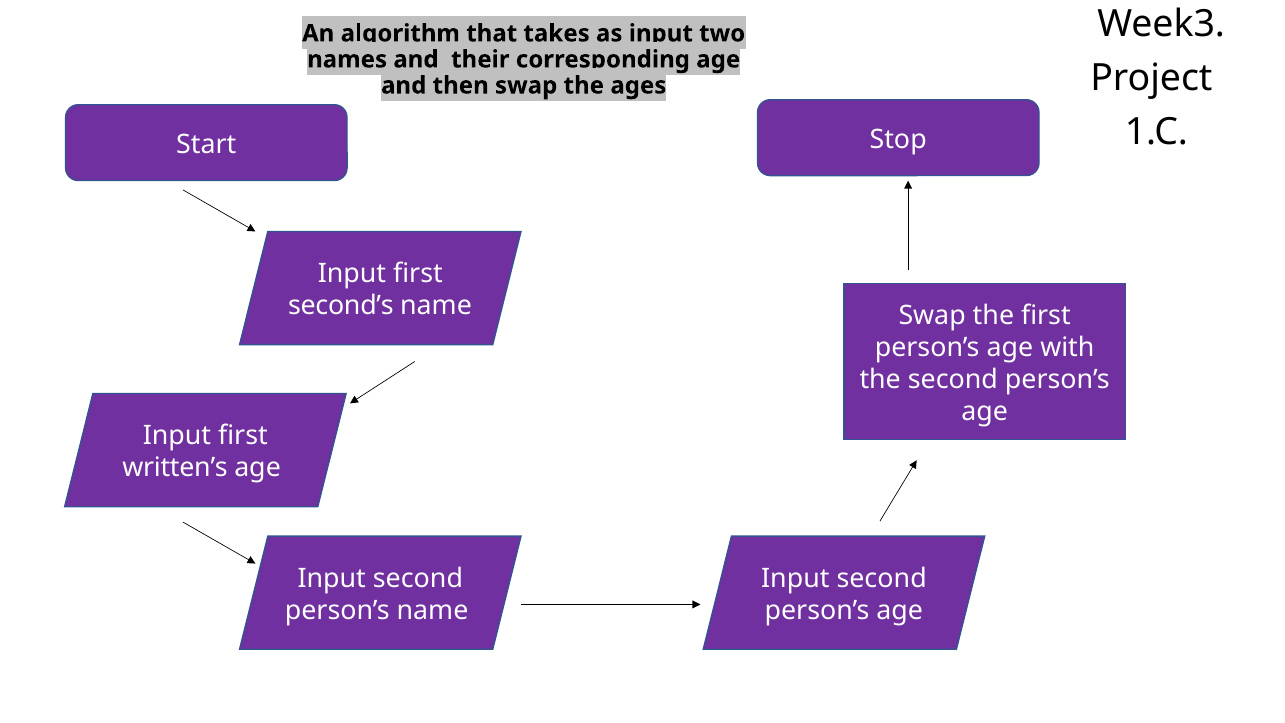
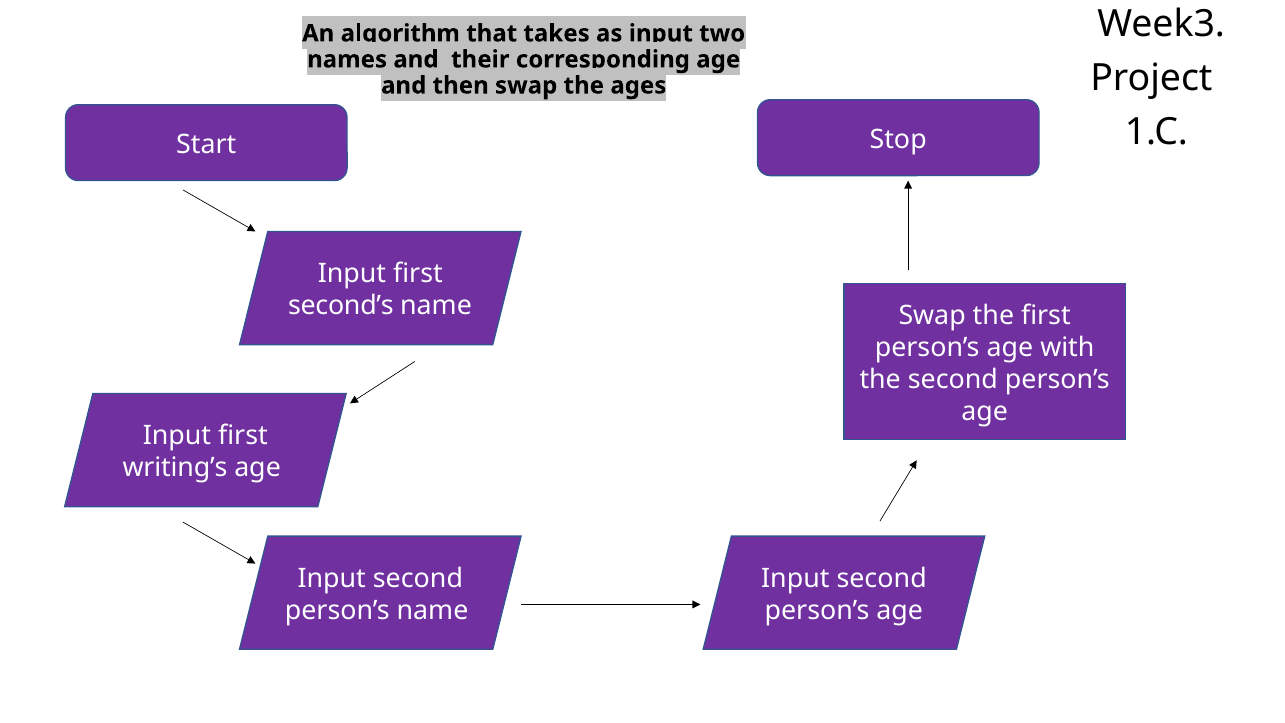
written’s: written’s -> writing’s
